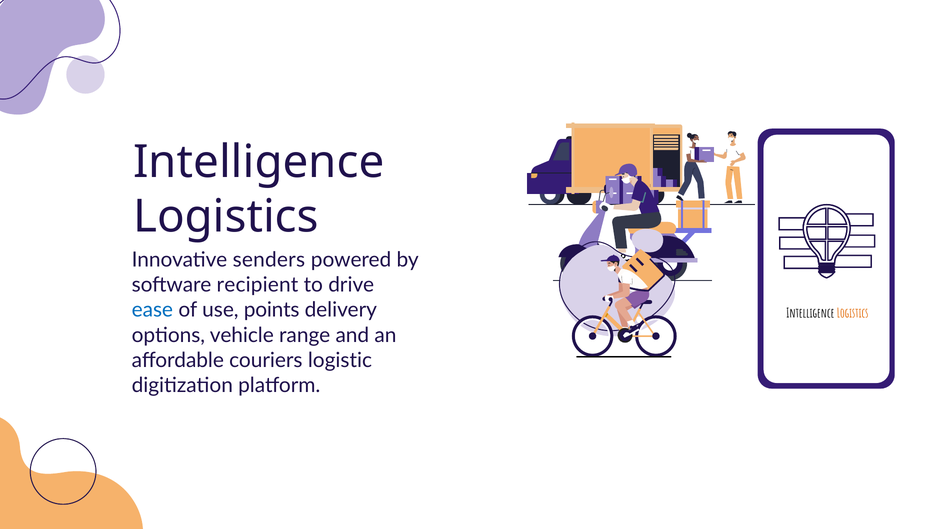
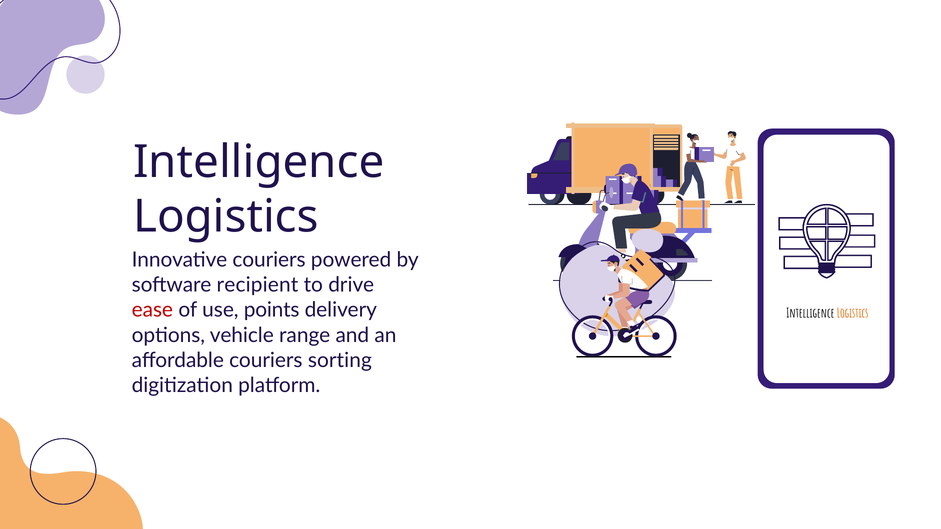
Innovative senders: senders -> couriers
ease colour: blue -> red
logistic: logistic -> sorting
